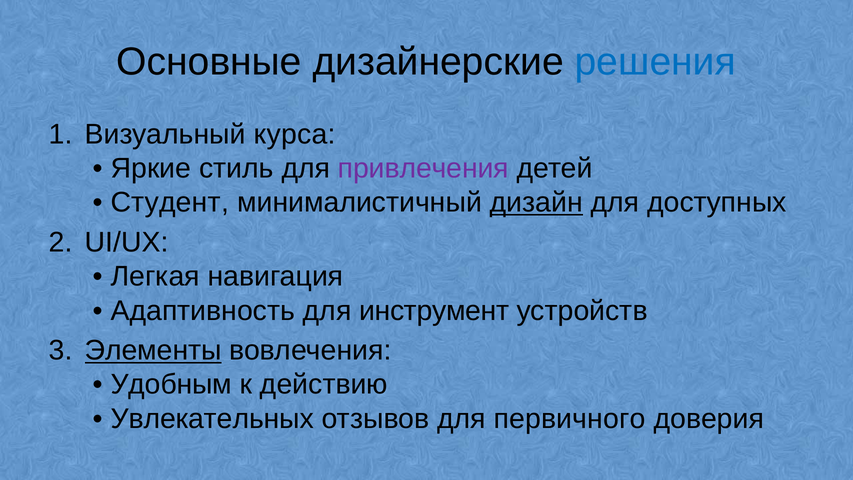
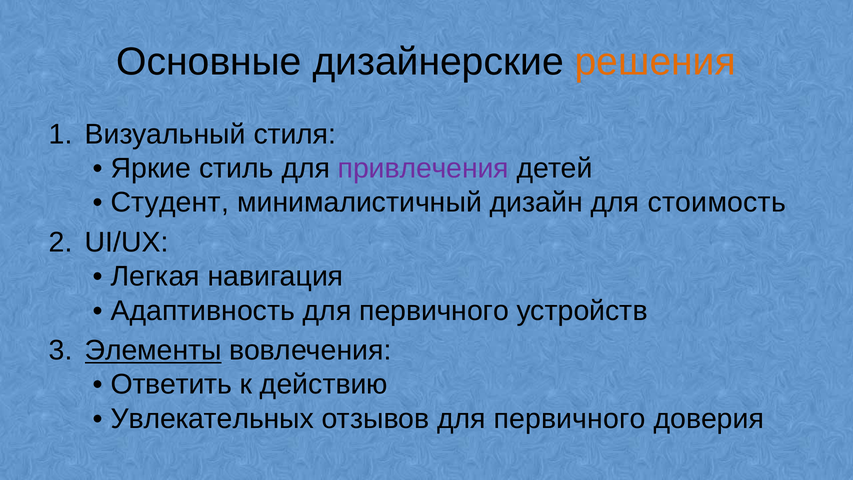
решения colour: blue -> orange
курса: курса -> стиля
дизайн underline: present -> none
доступных: доступных -> стоимость
Адаптивность для инструмент: инструмент -> первичного
Удобным: Удобным -> Ответить
